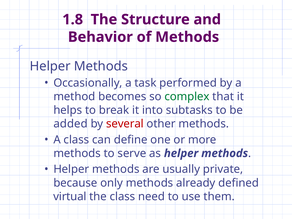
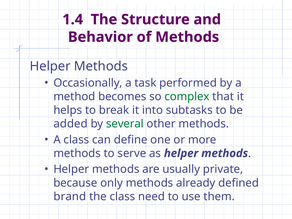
1.8: 1.8 -> 1.4
several colour: red -> green
virtual: virtual -> brand
